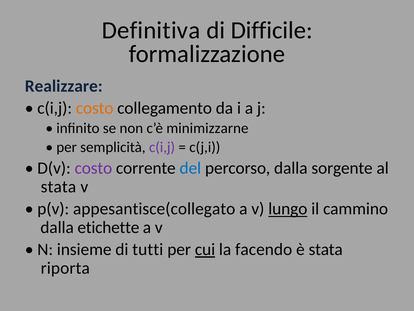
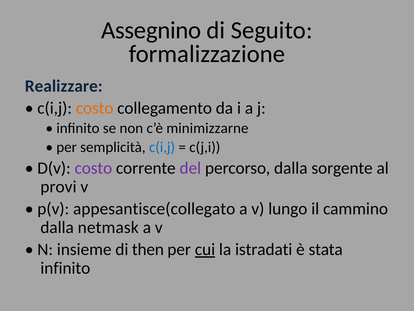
Definitiva: Definitiva -> Assegnino
Difficile: Difficile -> Seguito
c(i,j at (162, 147) colour: purple -> blue
del colour: blue -> purple
stata at (58, 187): stata -> provi
lungo underline: present -> none
etichette: etichette -> netmask
tutti: tutti -> then
facendo: facendo -> istradati
riporta at (65, 268): riporta -> infinito
